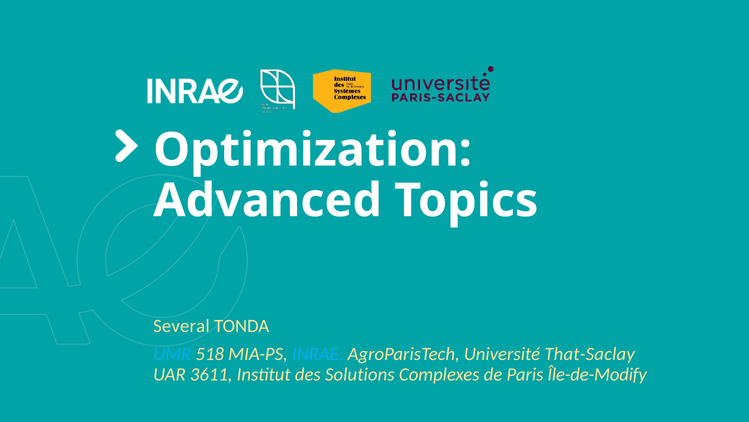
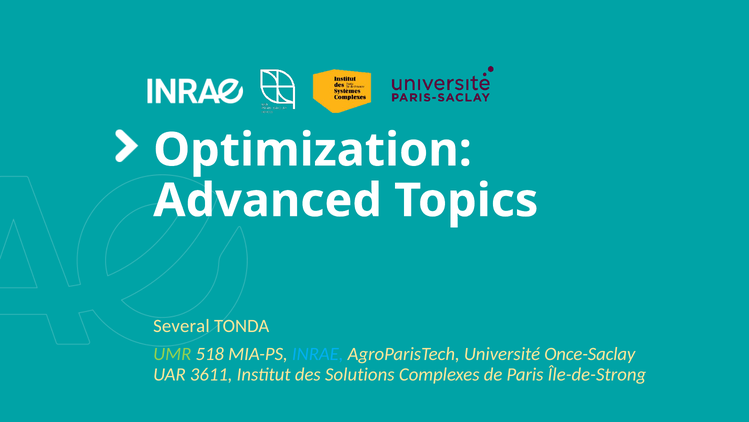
UMR at (172, 354) colour: light blue -> light green
That-Saclay: That-Saclay -> Once-Saclay
Île-de-Modify: Île-de-Modify -> Île-de-Strong
